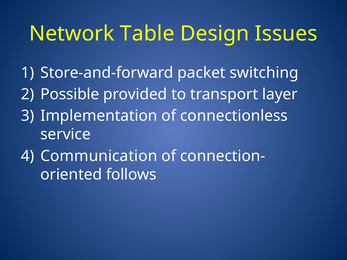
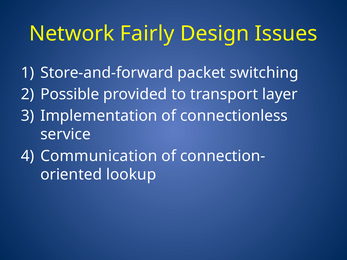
Table: Table -> Fairly
follows: follows -> lookup
